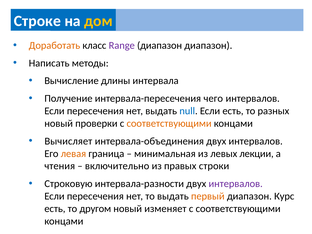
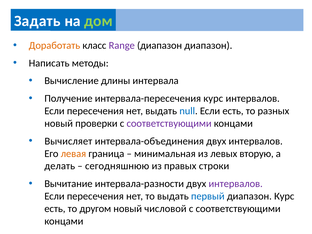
Строке: Строке -> Задать
дом colour: yellow -> light green
интервала-пересечения чего: чего -> курс
соответствующими at (169, 123) colour: orange -> purple
лекции: лекции -> вторую
чтения: чтения -> делать
включительно: включительно -> сегодняшнюю
Строковую: Строковую -> Вычитание
первый colour: orange -> blue
изменяет: изменяет -> числовой
